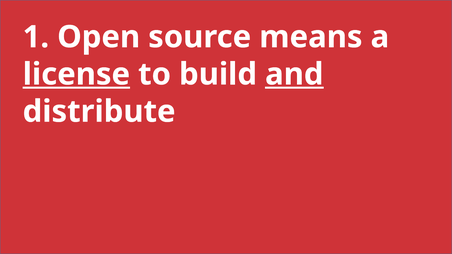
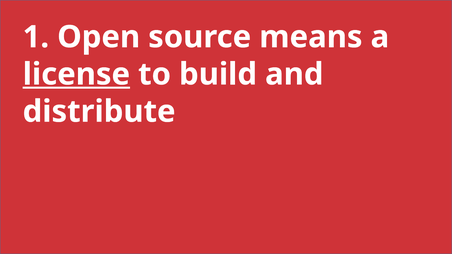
and underline: present -> none
